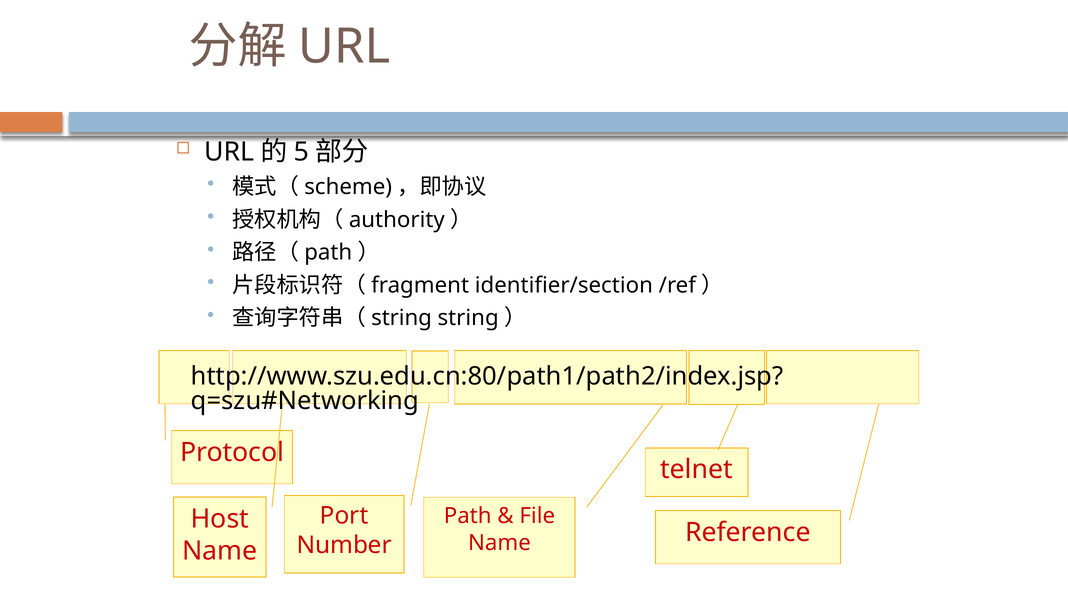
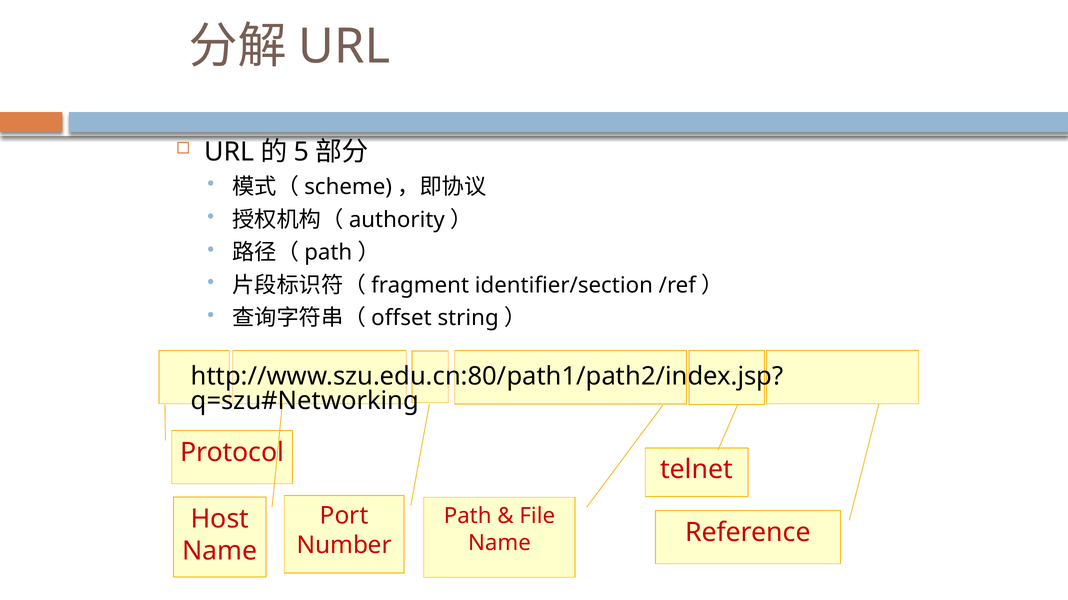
string at (402, 319): string -> offset
